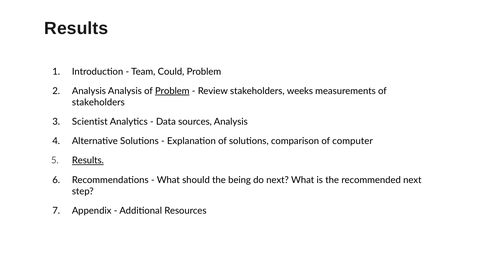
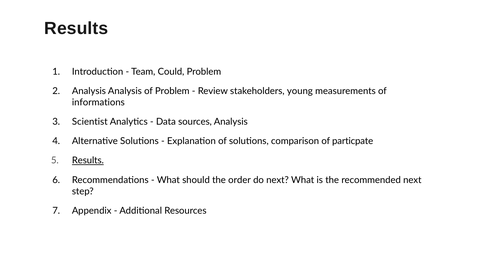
Problem at (172, 91) underline: present -> none
weeks: weeks -> young
stakeholders at (98, 102): stakeholders -> informations
computer: computer -> particpate
being: being -> order
